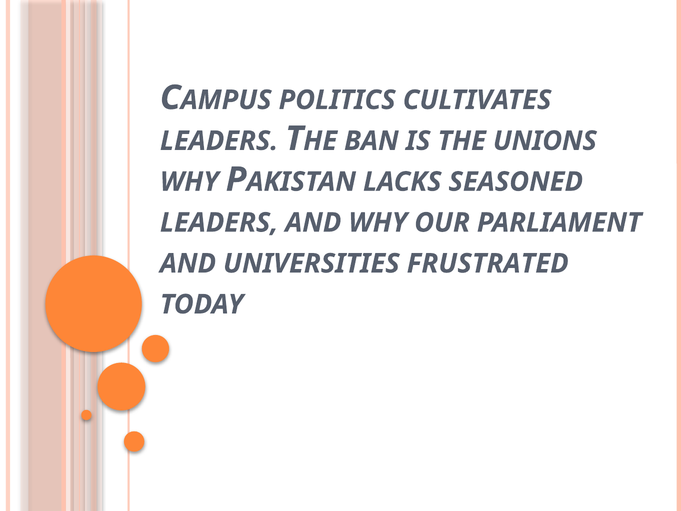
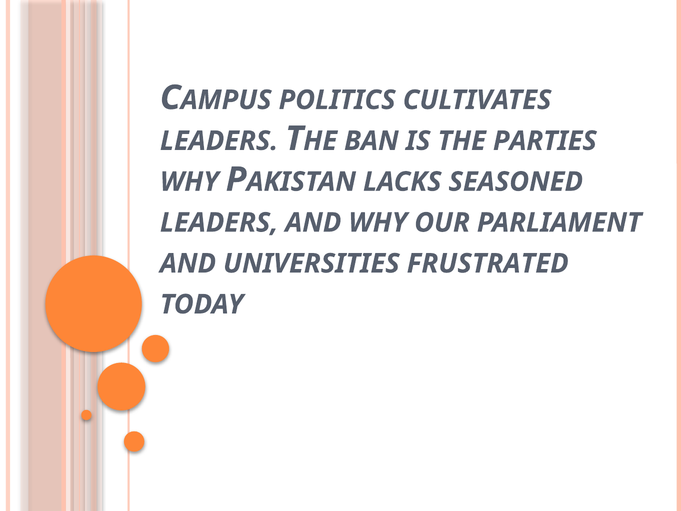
UNIONS: UNIONS -> PARTIES
